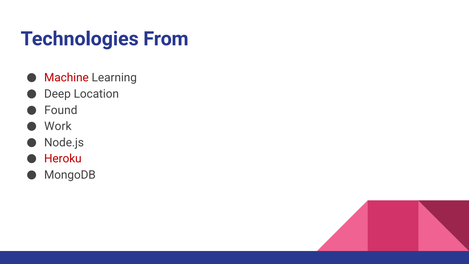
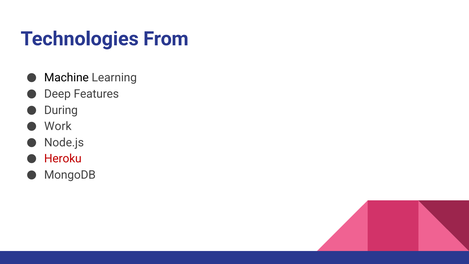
Machine colour: red -> black
Location: Location -> Features
Found: Found -> During
